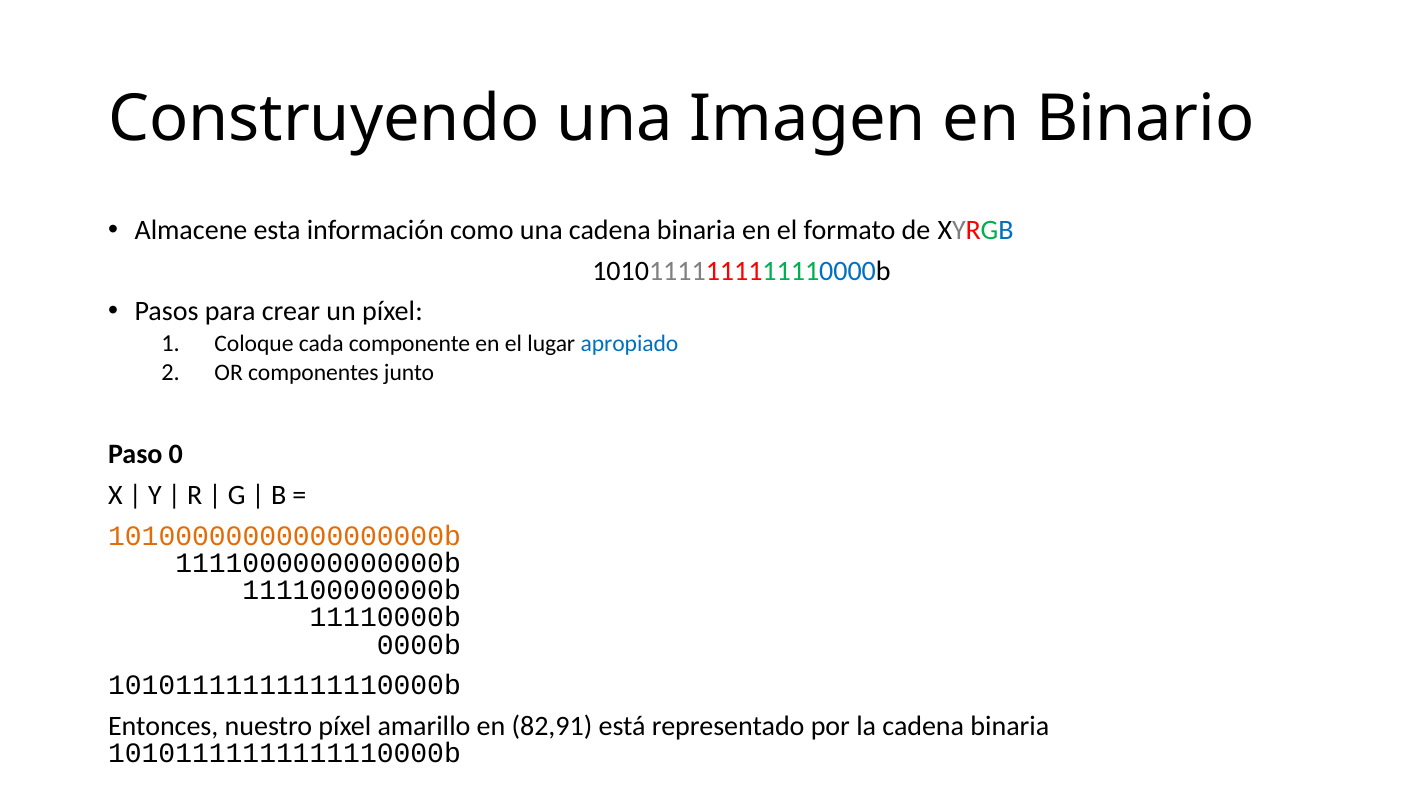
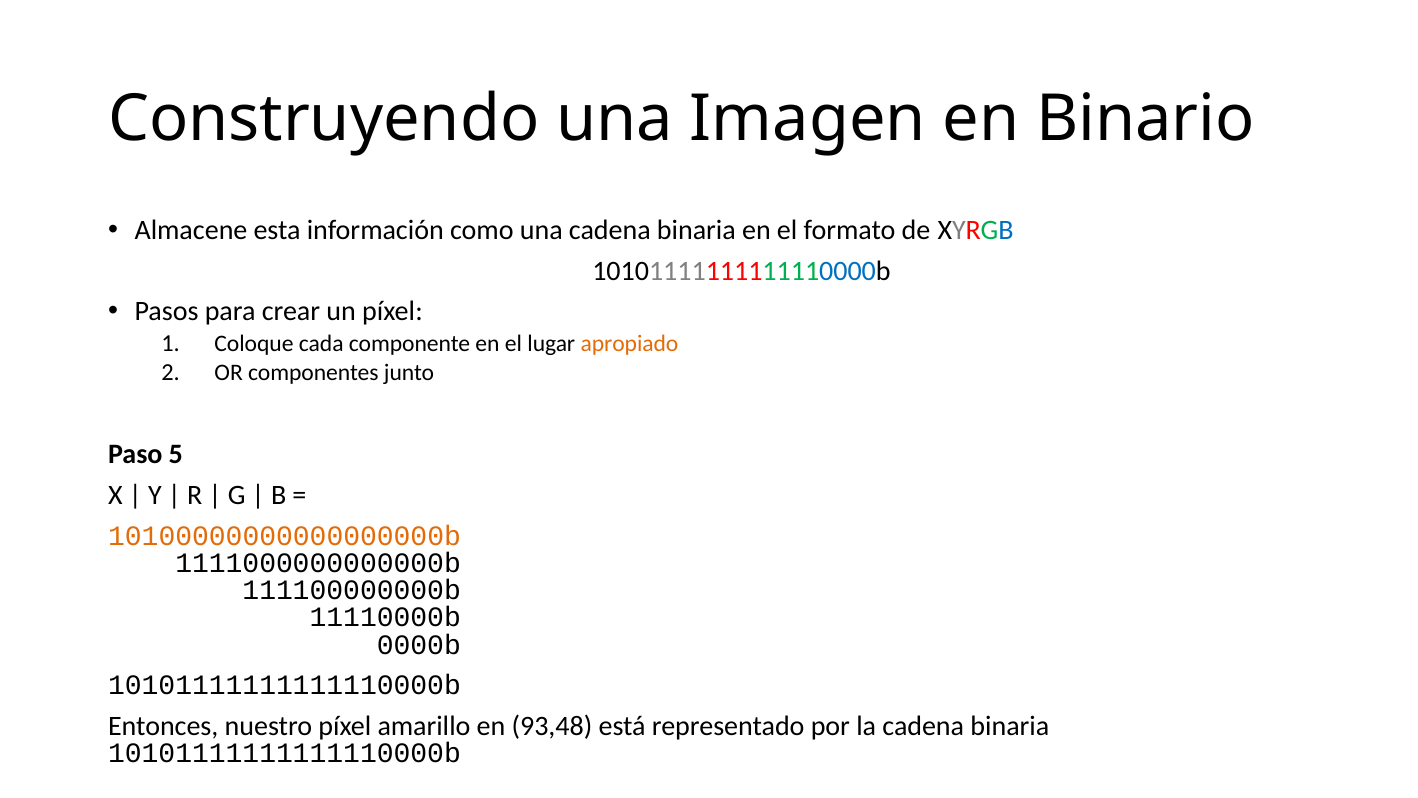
apropiado colour: blue -> orange
0: 0 -> 5
82,91: 82,91 -> 93,48
